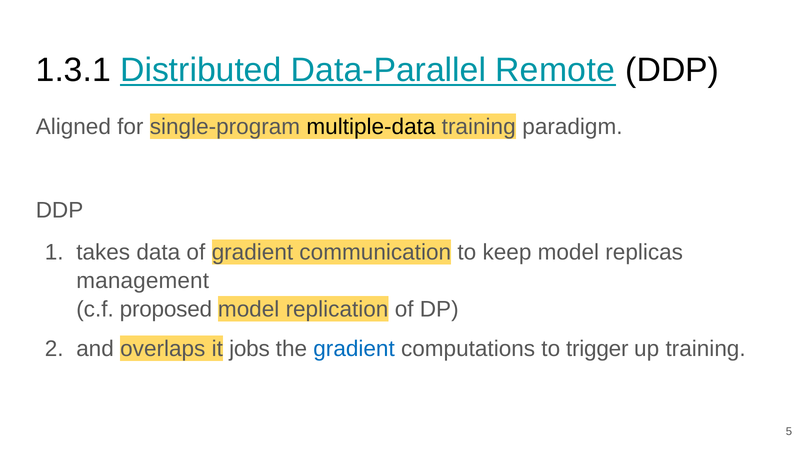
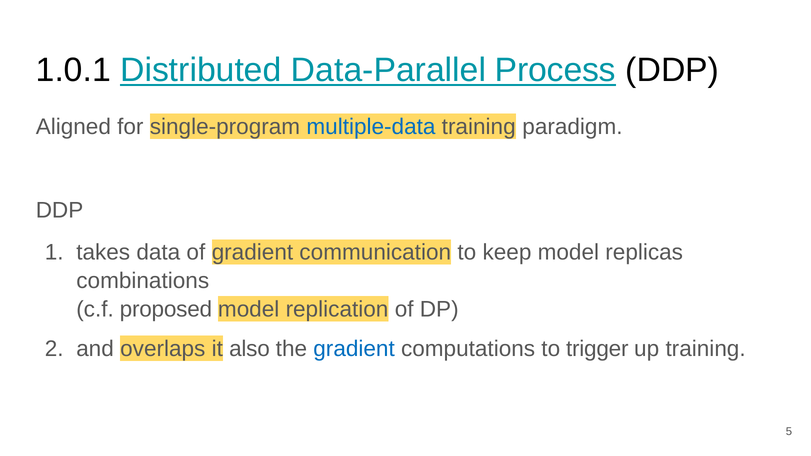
1.3.1: 1.3.1 -> 1.0.1
Remote: Remote -> Process
multiple-data colour: black -> blue
management: management -> combinations
jobs: jobs -> also
